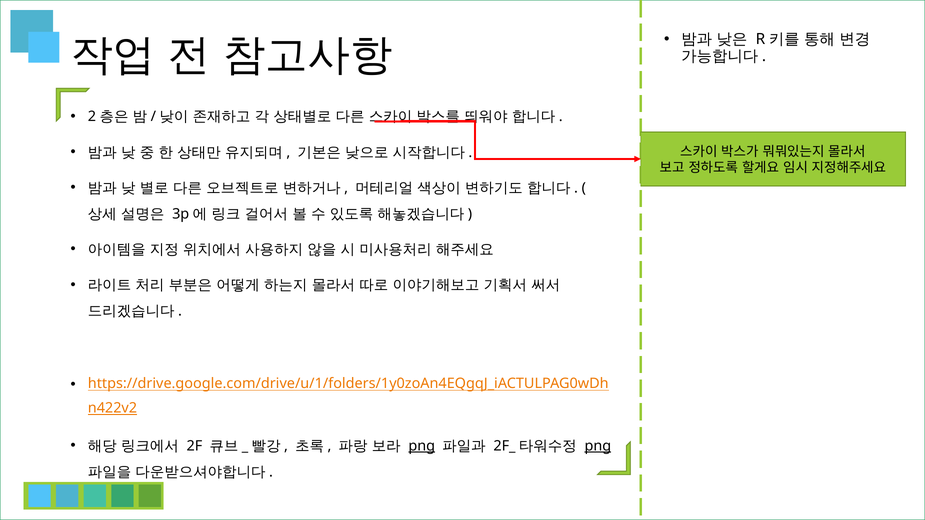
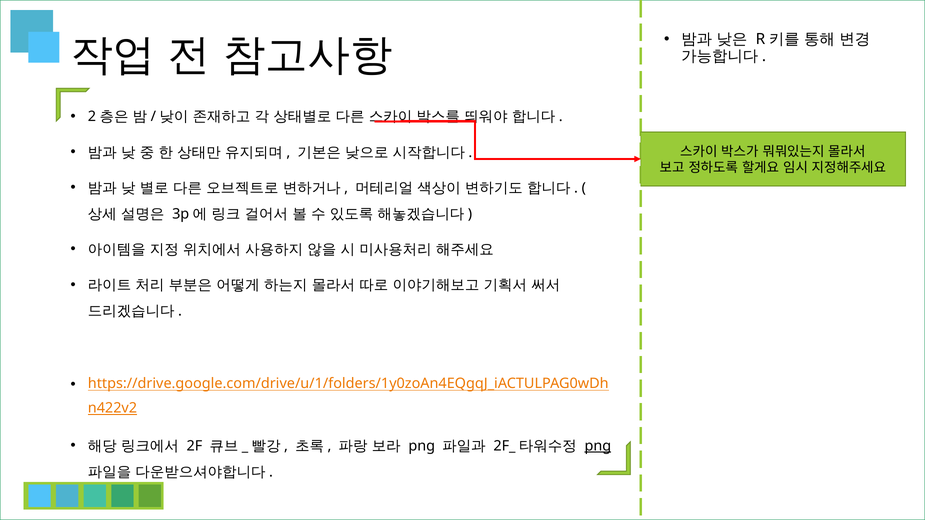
png at (422, 446) underline: present -> none
